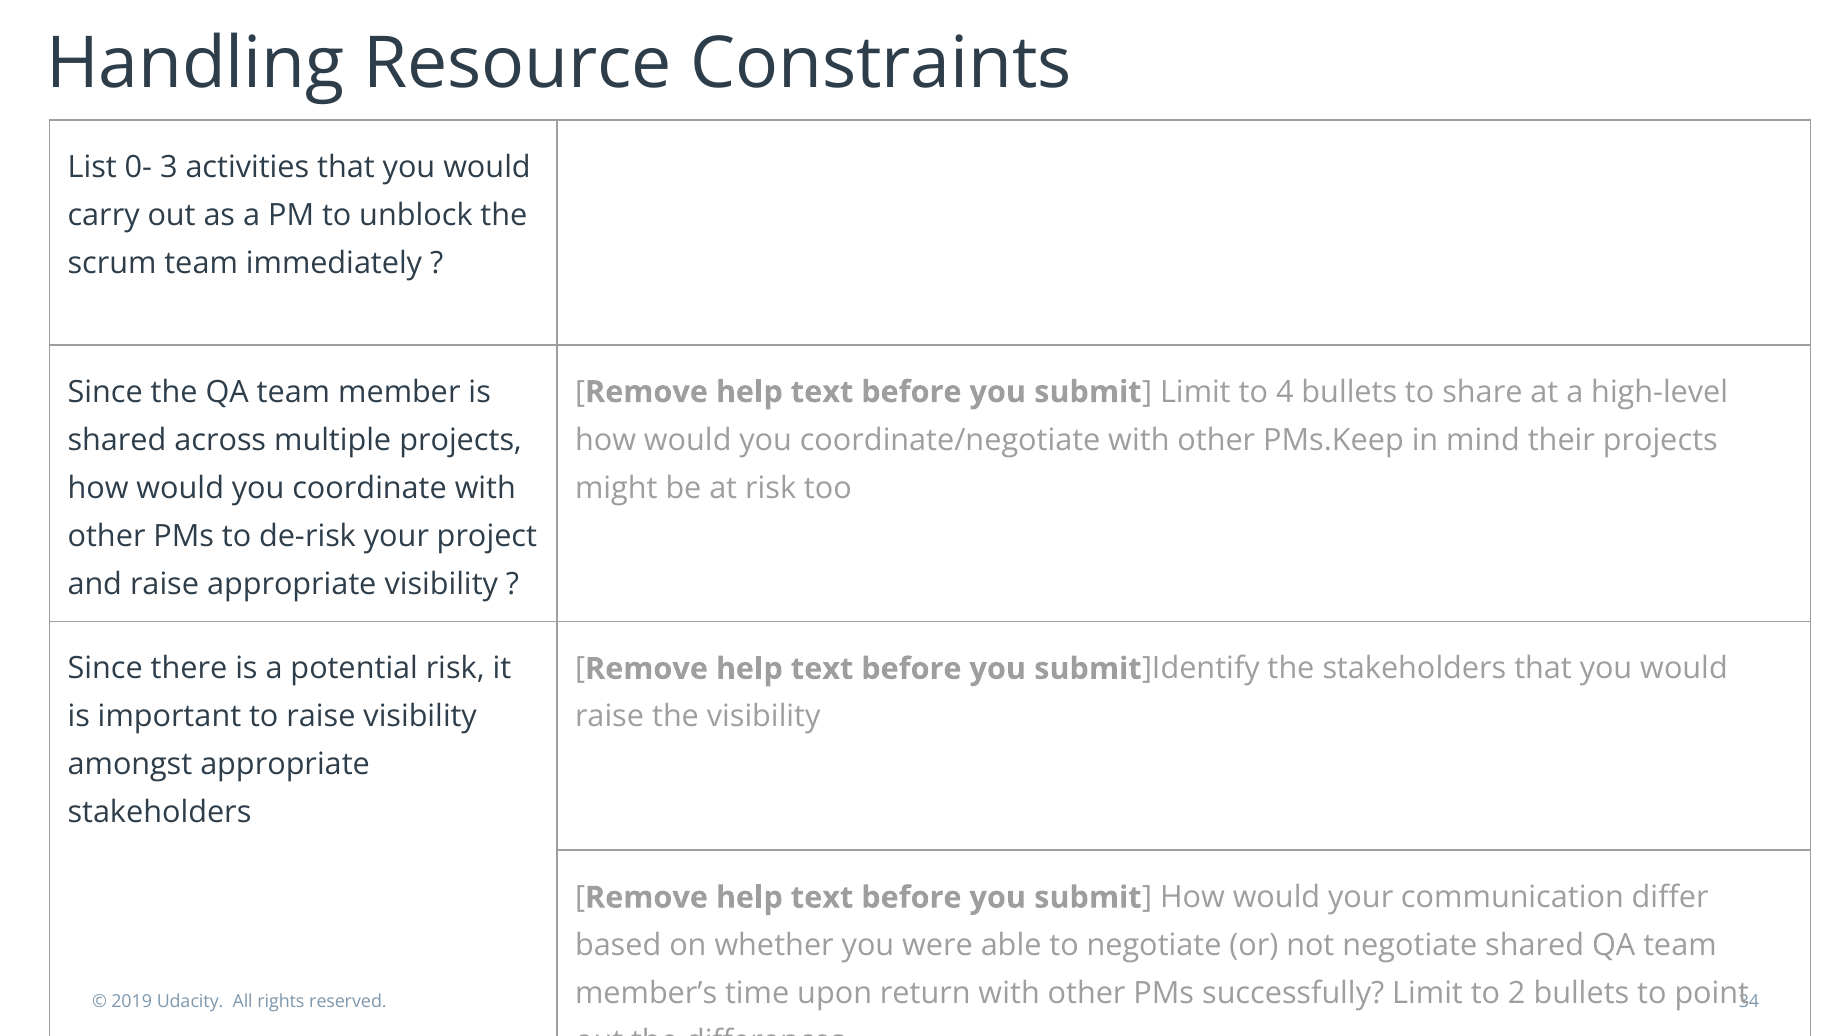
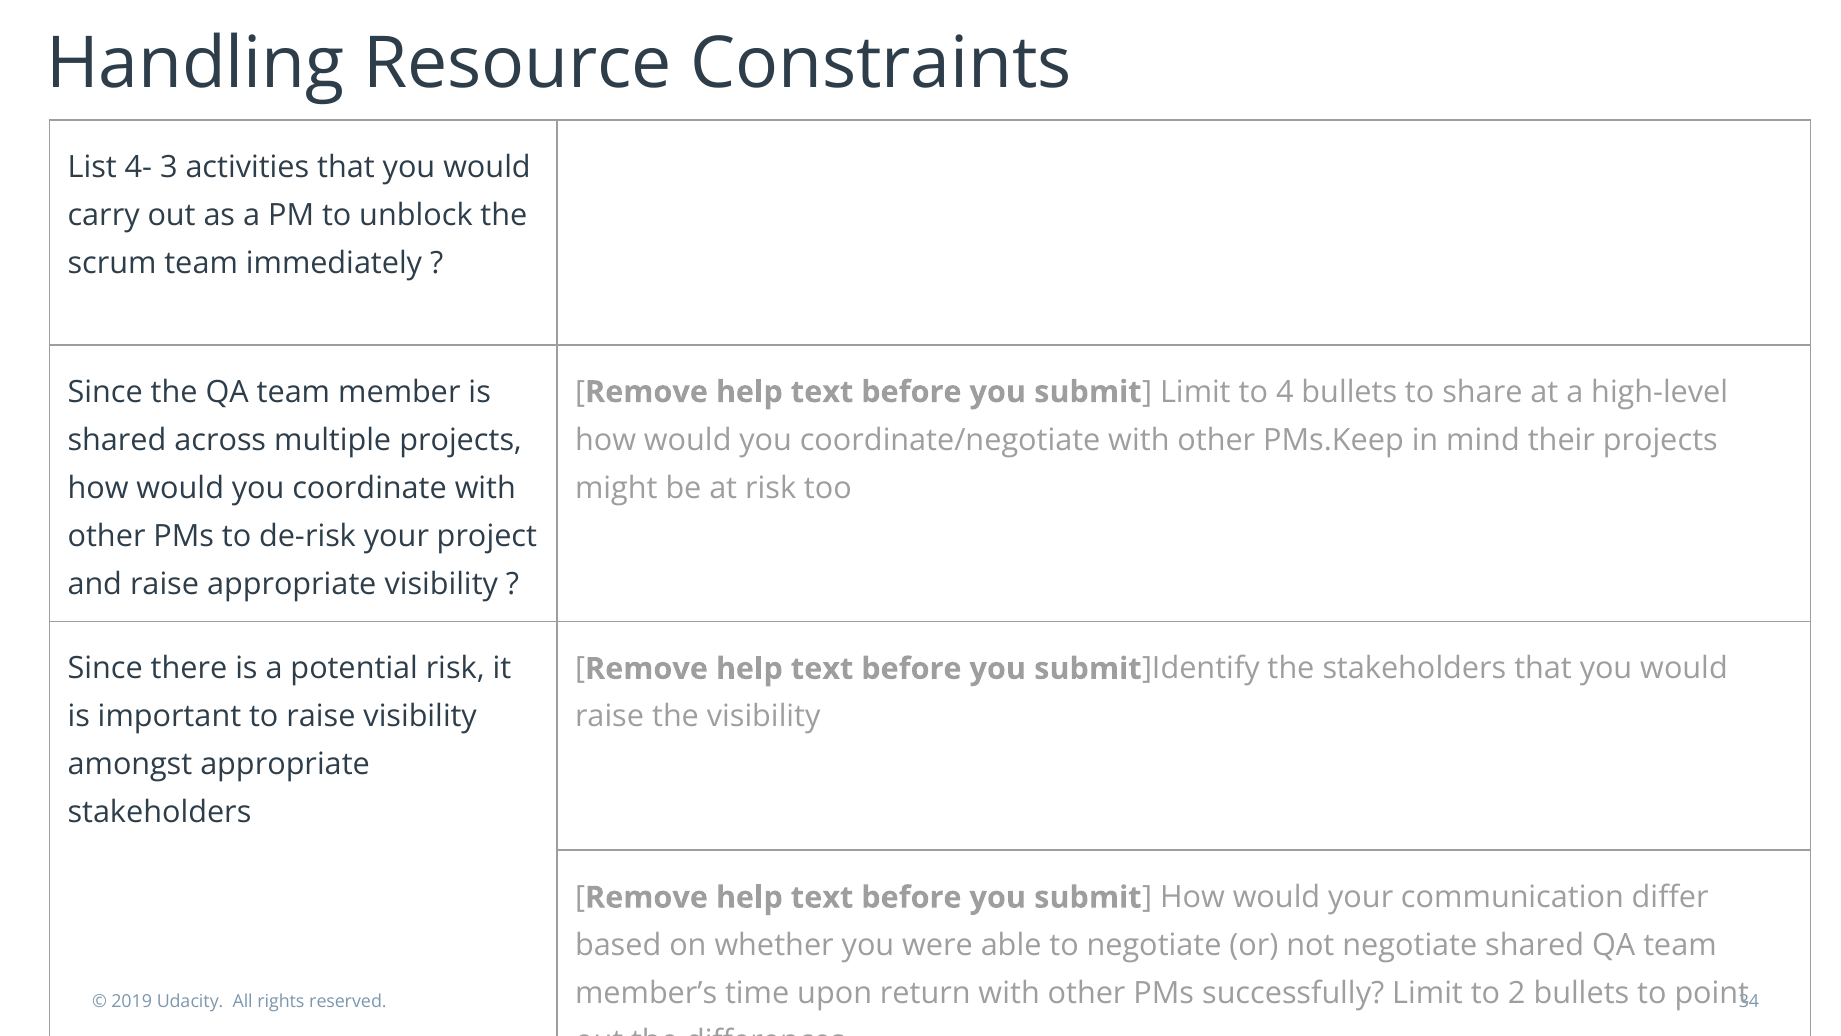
0-: 0- -> 4-
